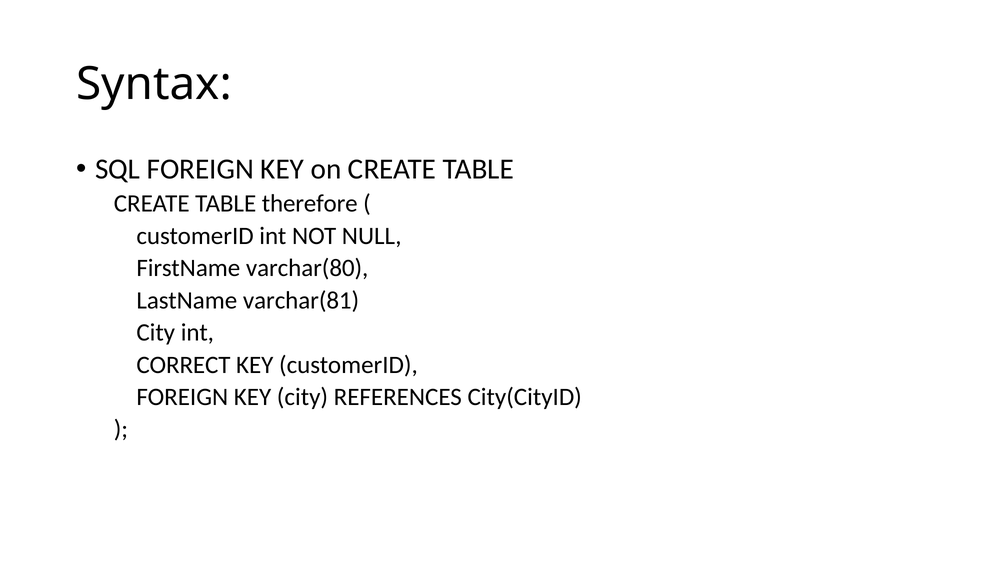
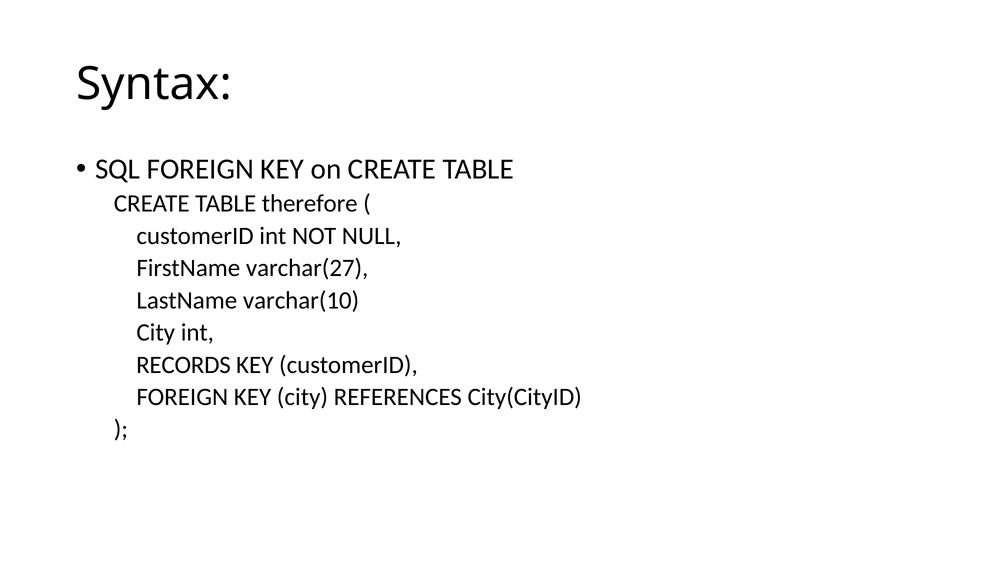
varchar(80: varchar(80 -> varchar(27
varchar(81: varchar(81 -> varchar(10
CORRECT: CORRECT -> RECORDS
